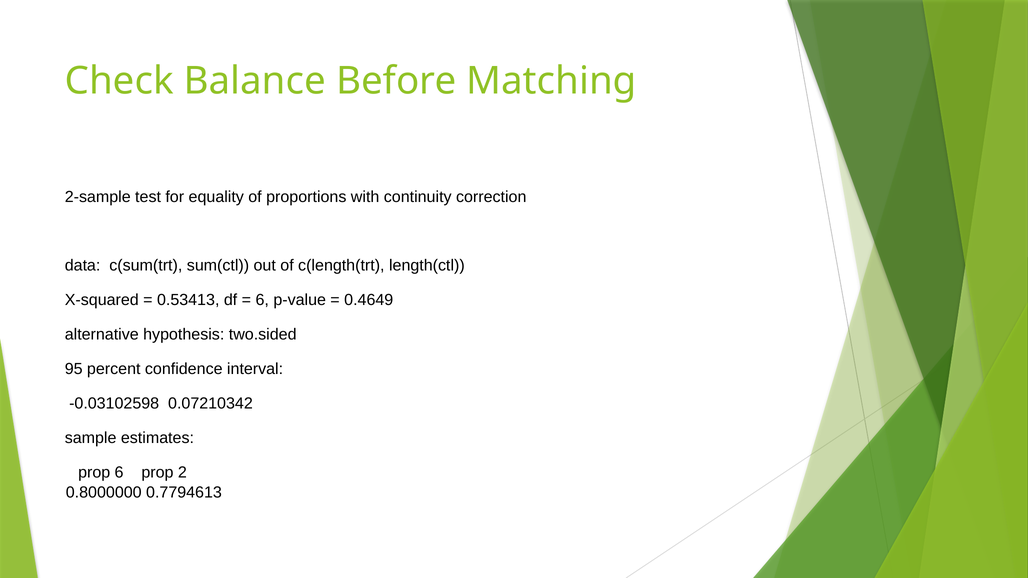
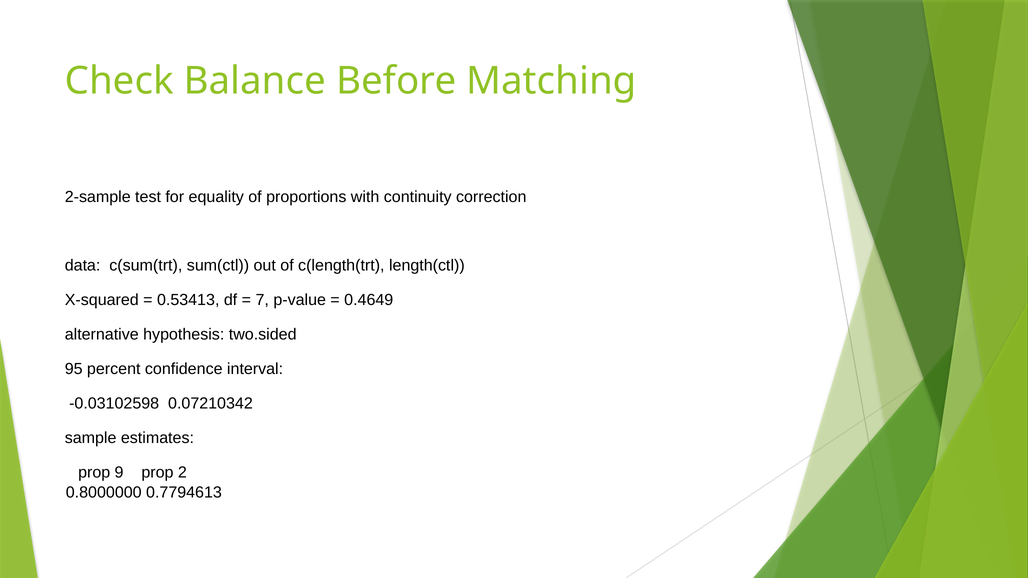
6 at (262, 300): 6 -> 7
prop 6: 6 -> 9
